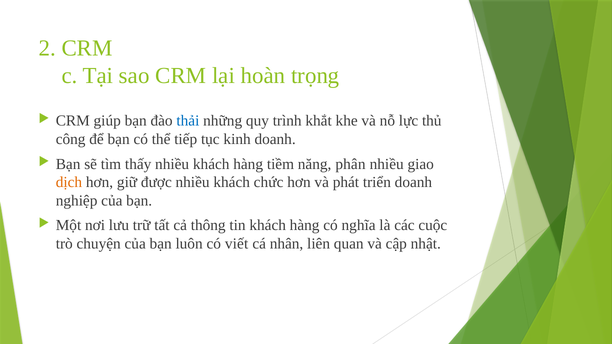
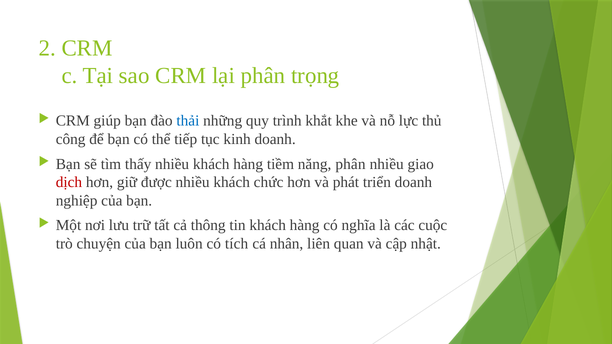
lại hoàn: hoàn -> phân
dịch colour: orange -> red
viết: viết -> tích
